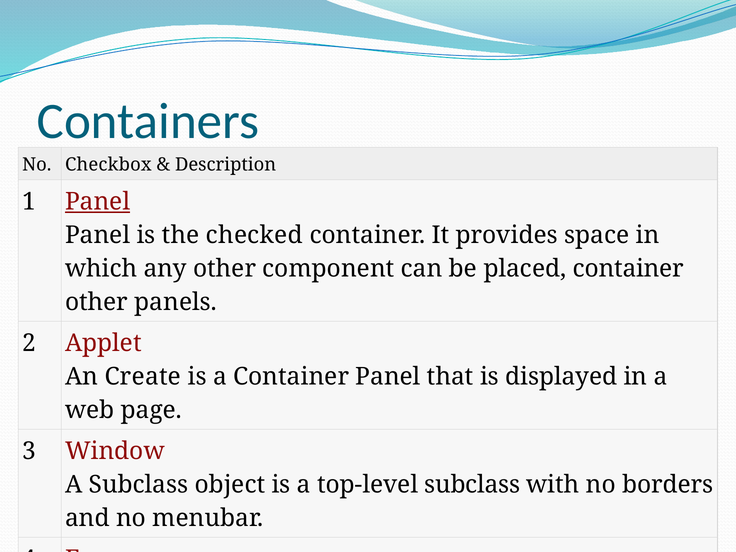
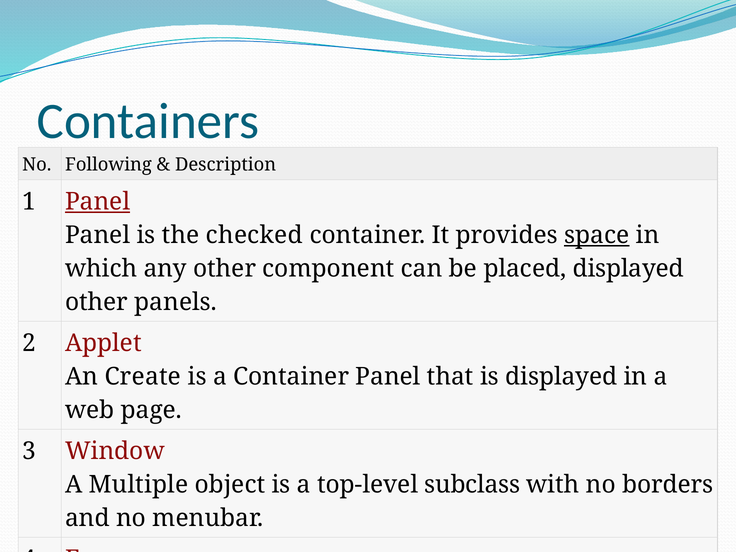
Checkbox: Checkbox -> Following
space underline: none -> present
placed container: container -> displayed
A Subclass: Subclass -> Multiple
